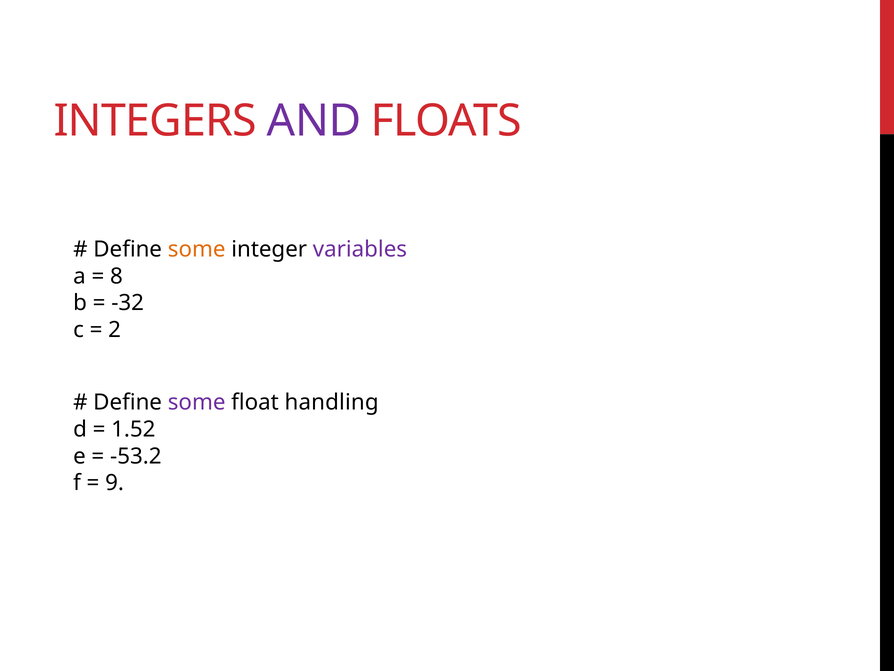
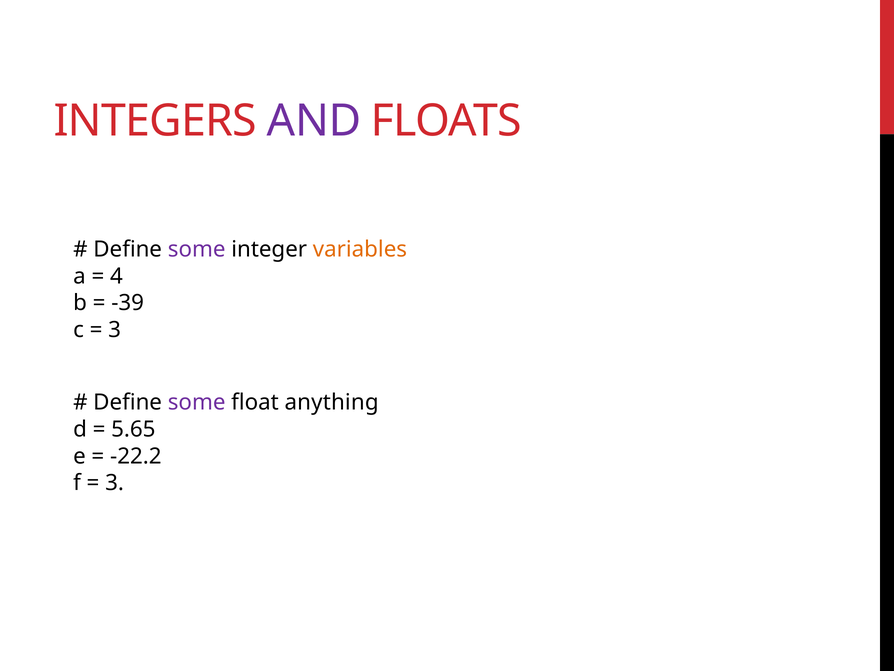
some at (197, 249) colour: orange -> purple
variables colour: purple -> orange
8: 8 -> 4
-32: -32 -> -39
2 at (115, 330): 2 -> 3
handling: handling -> anything
1.52: 1.52 -> 5.65
-53.2: -53.2 -> -22.2
9 at (115, 483): 9 -> 3
